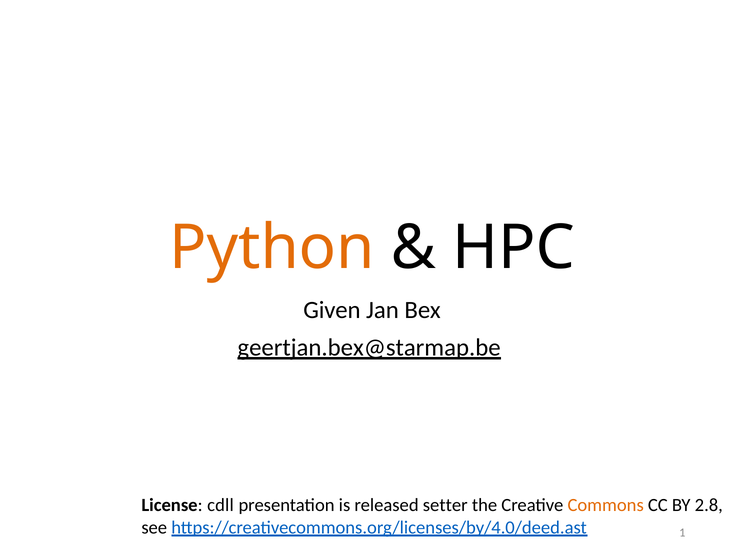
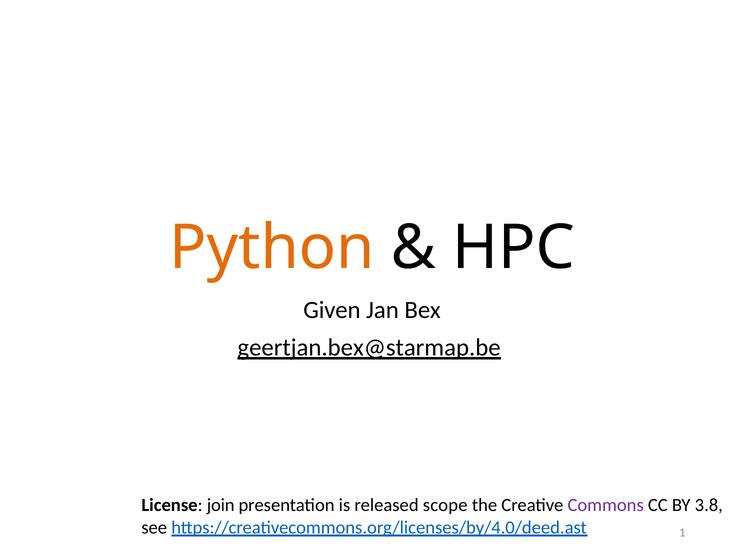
cdll: cdll -> join
setter: setter -> scope
Commons colour: orange -> purple
2.8: 2.8 -> 3.8
